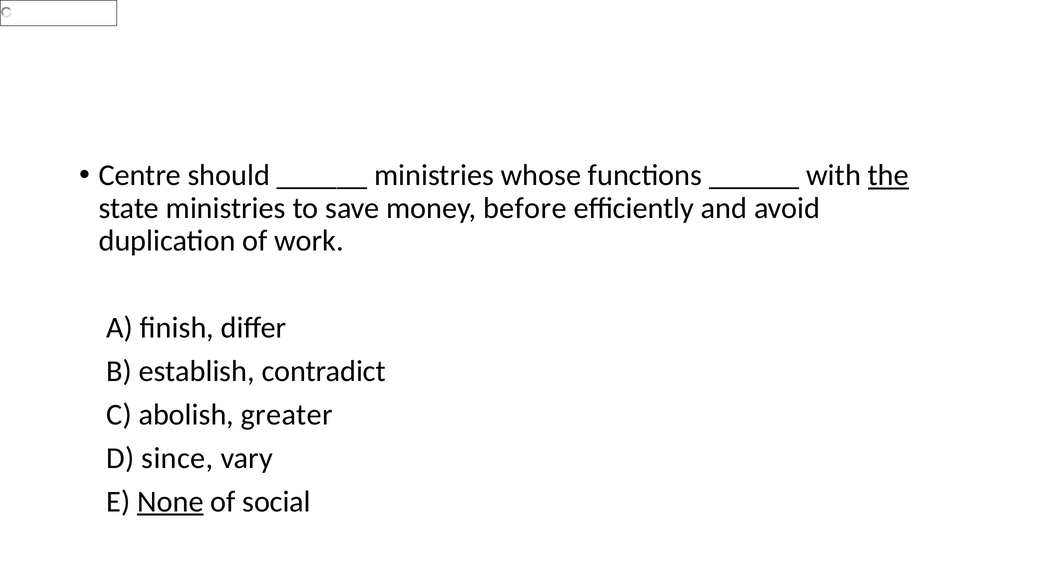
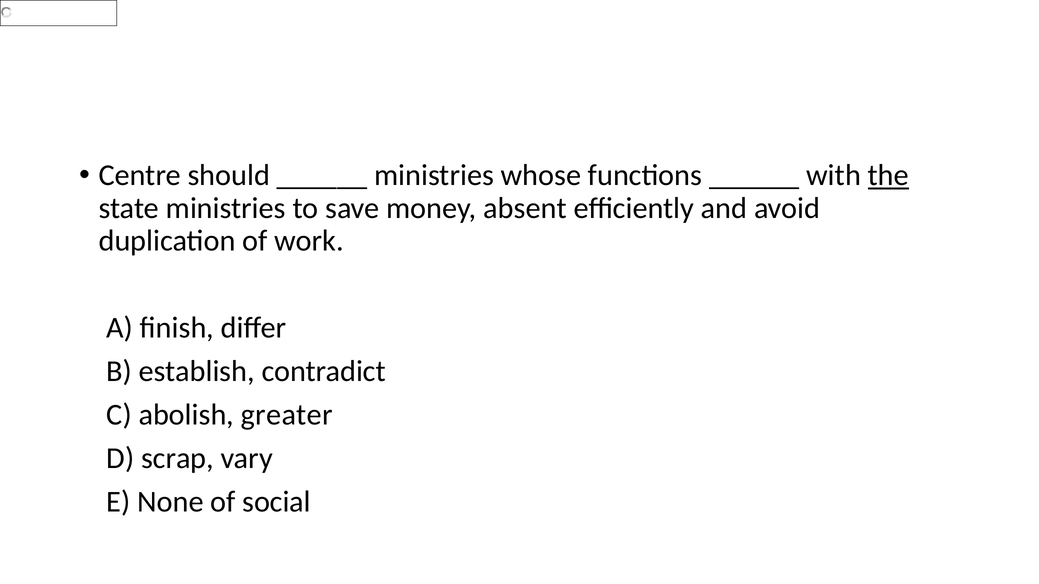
before: before -> absent
since: since -> scrap
None underline: present -> none
